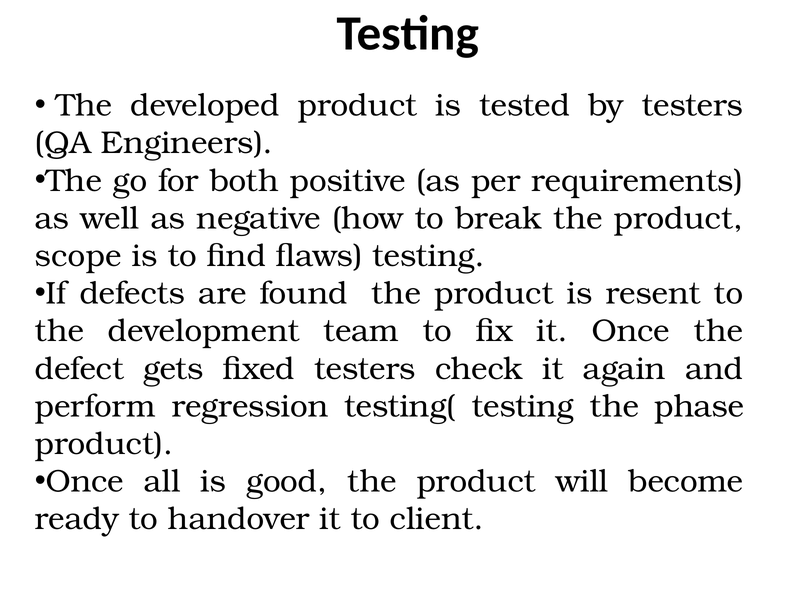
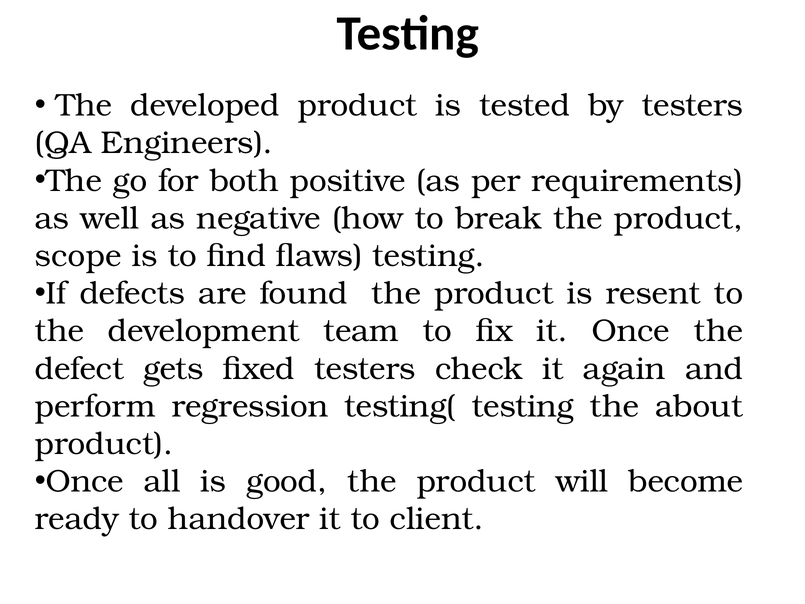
phase: phase -> about
